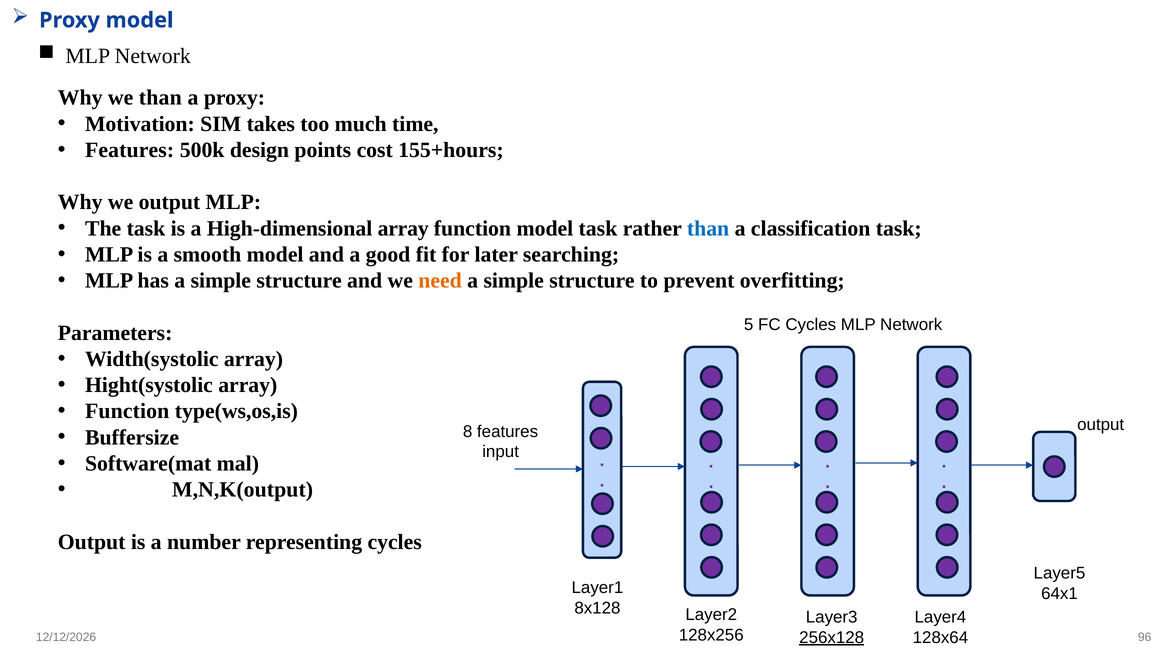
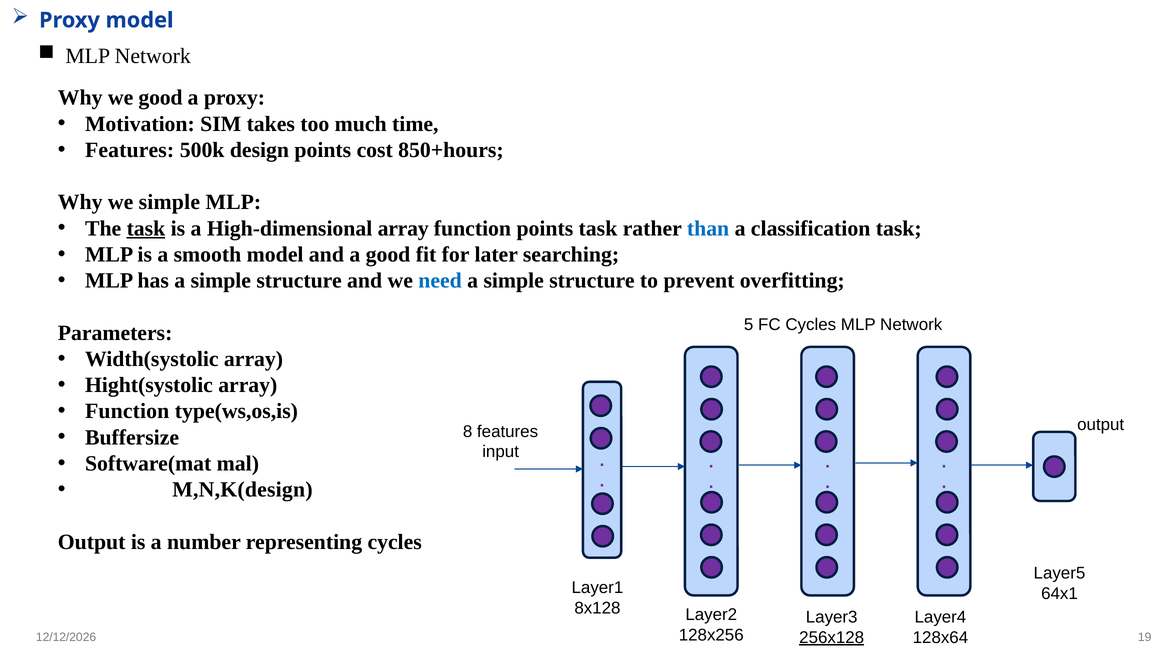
we than: than -> good
155+hours: 155+hours -> 850+hours
we output: output -> simple
task at (146, 228) underline: none -> present
function model: model -> points
need colour: orange -> blue
M,N,K(output: M,N,K(output -> M,N,K(design
96: 96 -> 19
